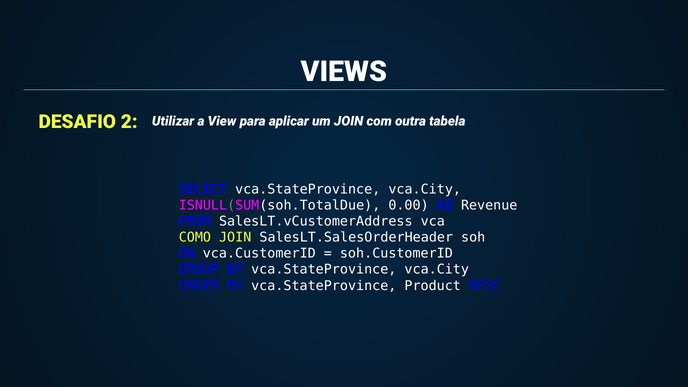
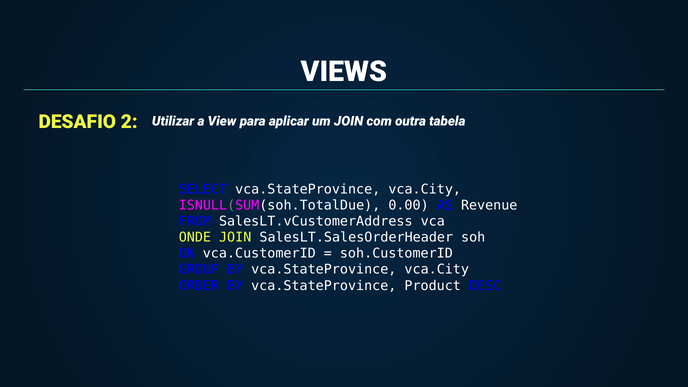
COMO: COMO -> ONDE
